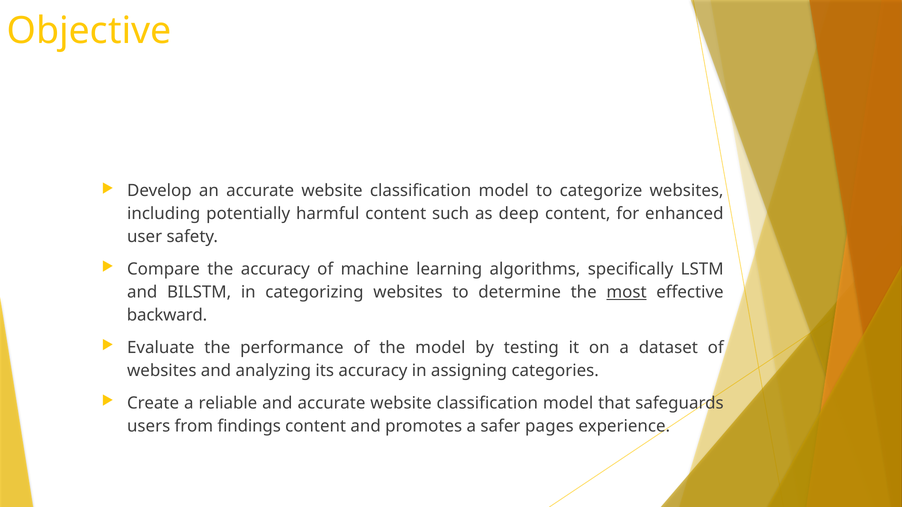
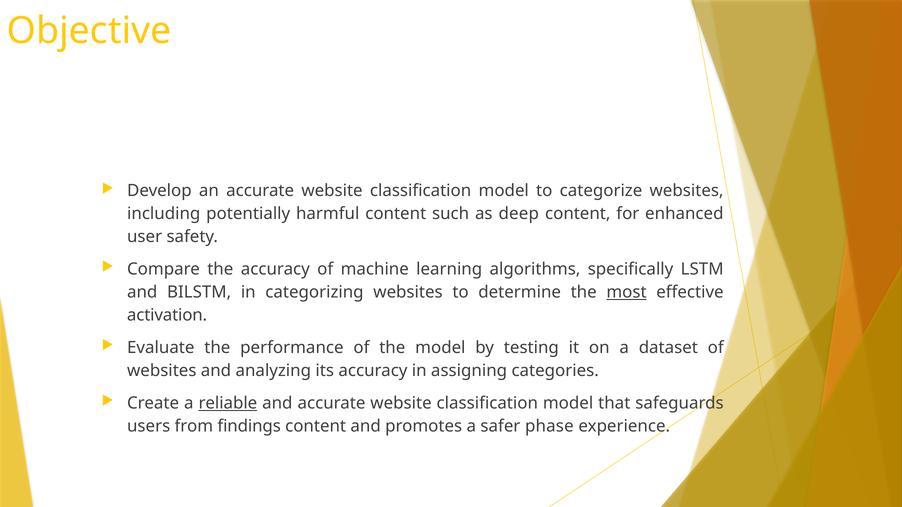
backward: backward -> activation
reliable underline: none -> present
pages: pages -> phase
